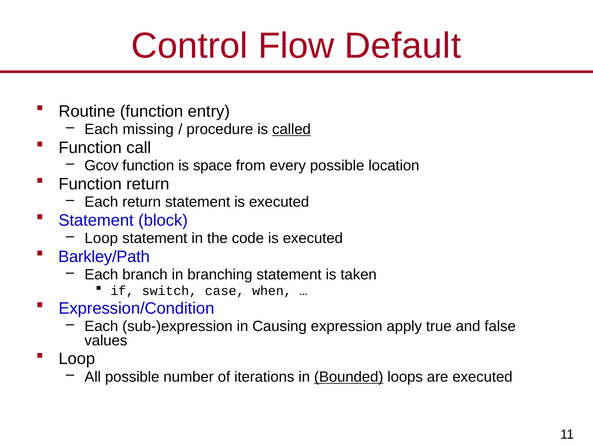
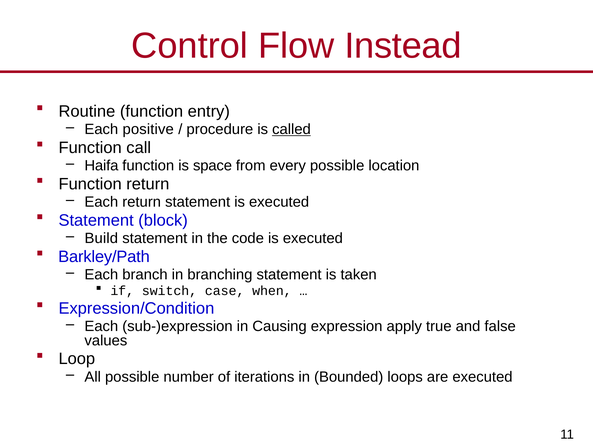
Default: Default -> Instead
missing: missing -> positive
Gcov: Gcov -> Haifa
Loop at (101, 238): Loop -> Build
Bounded underline: present -> none
